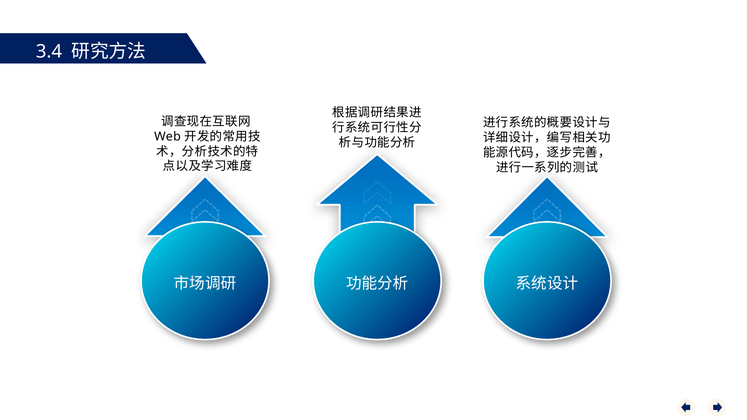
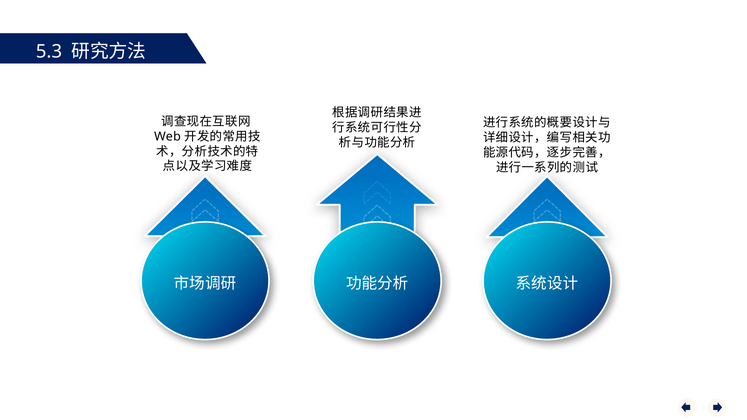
3.4: 3.4 -> 5.3
